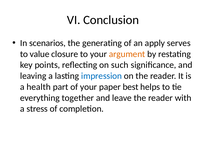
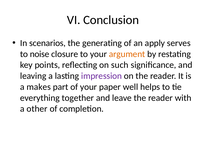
value: value -> noise
impression colour: blue -> purple
health: health -> makes
best: best -> well
stress: stress -> other
